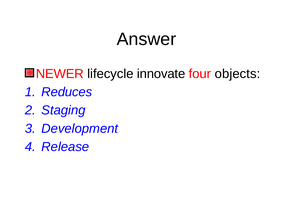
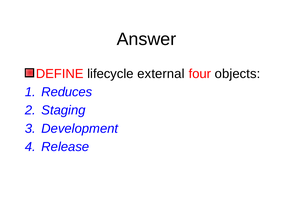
NEWER: NEWER -> DEFINE
innovate: innovate -> external
